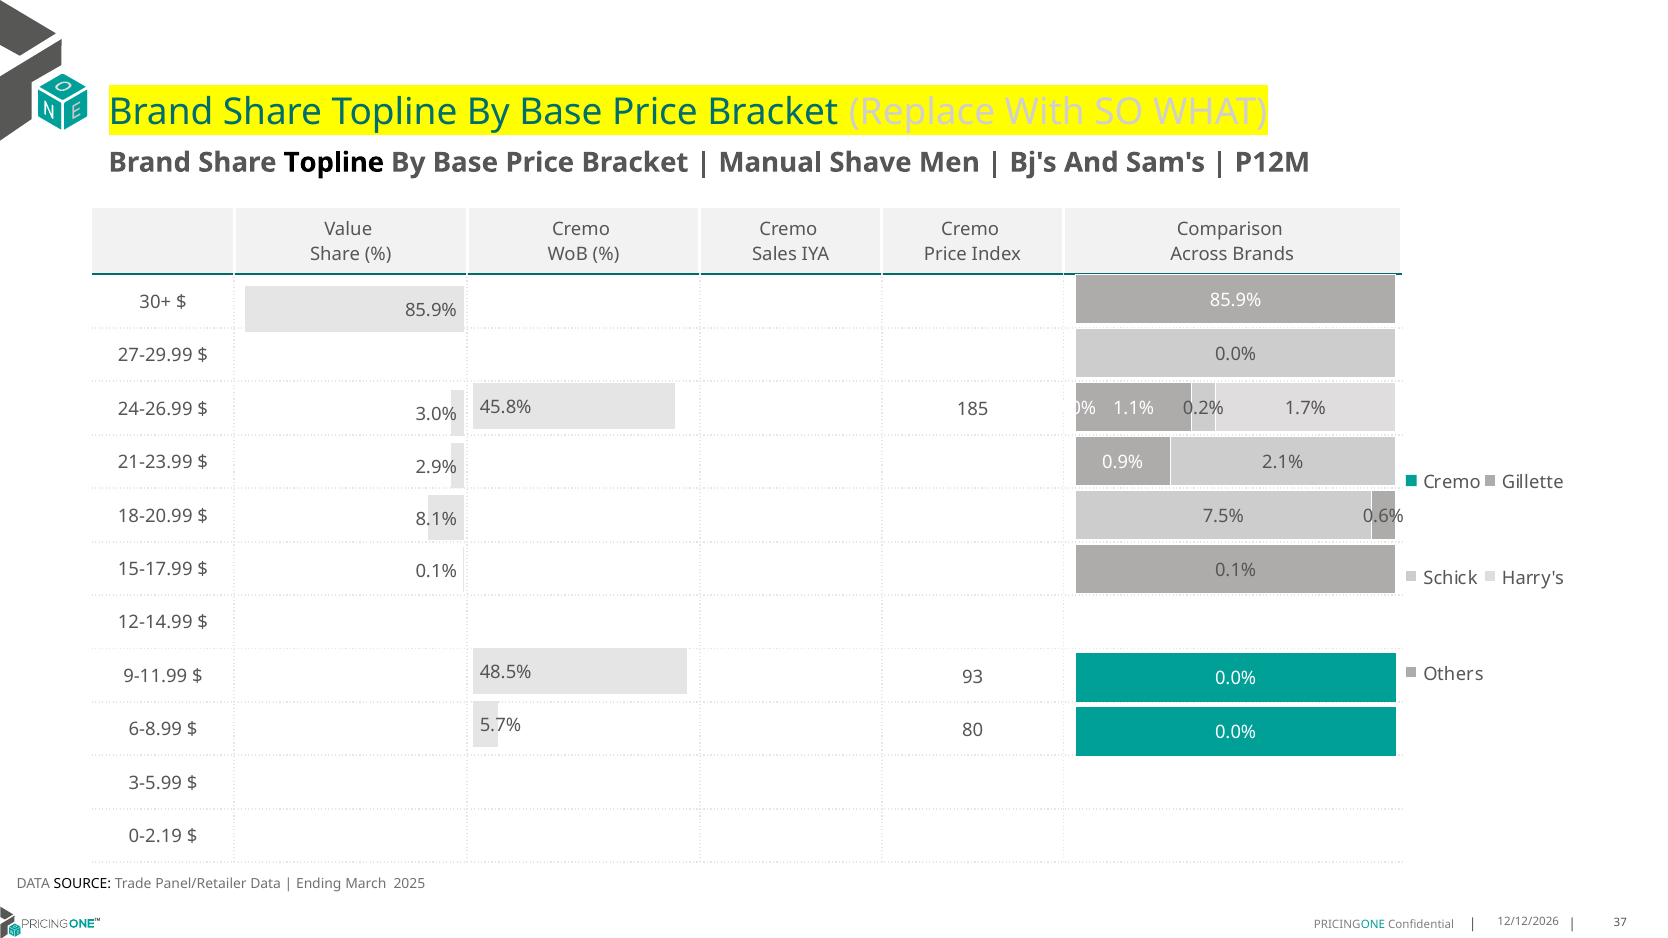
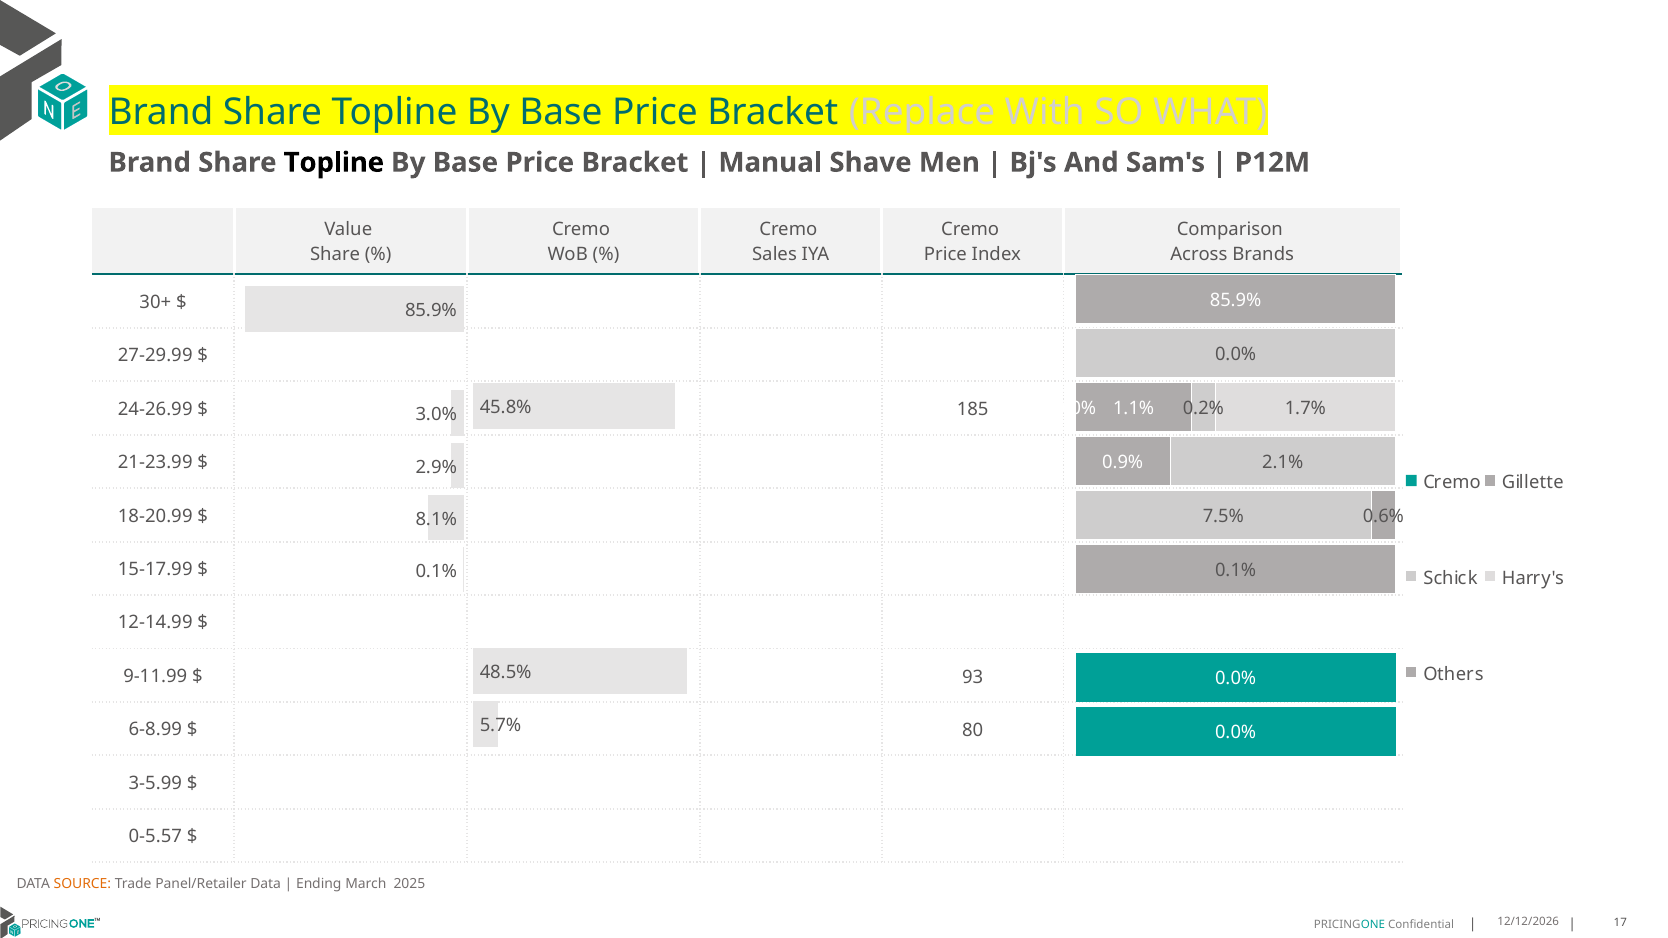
0-2.19: 0-2.19 -> 0-5.57
SOURCE colour: black -> orange
37: 37 -> 17
